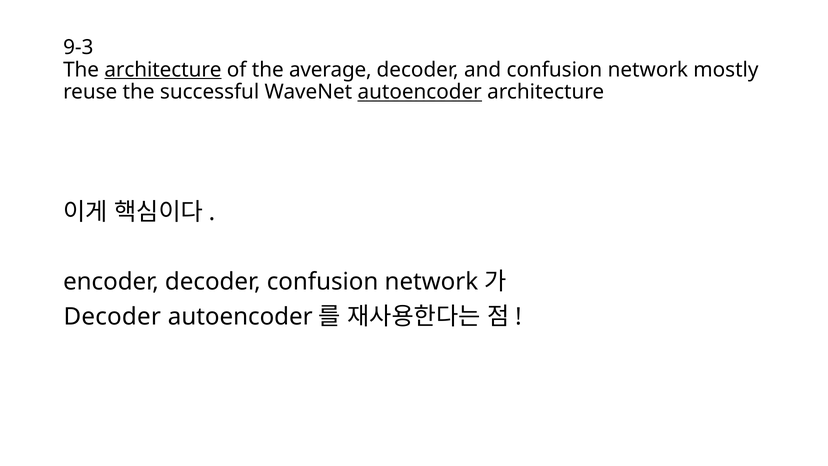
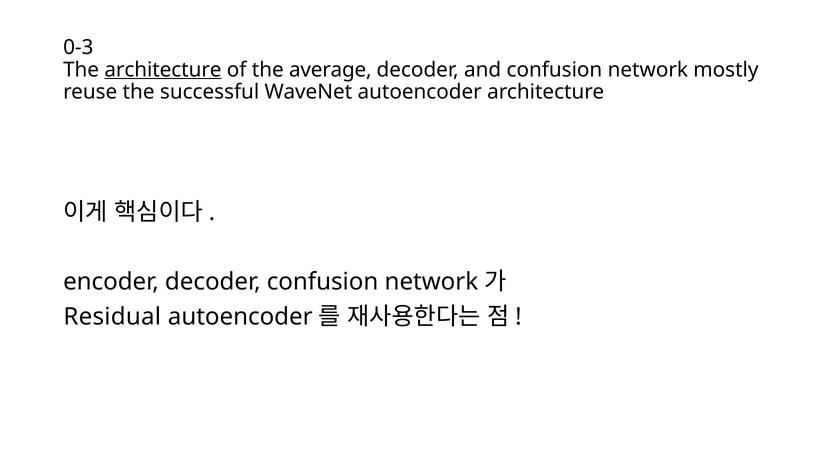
9-3: 9-3 -> 0-3
autoencoder at (420, 92) underline: present -> none
Decoder at (112, 316): Decoder -> Residual
